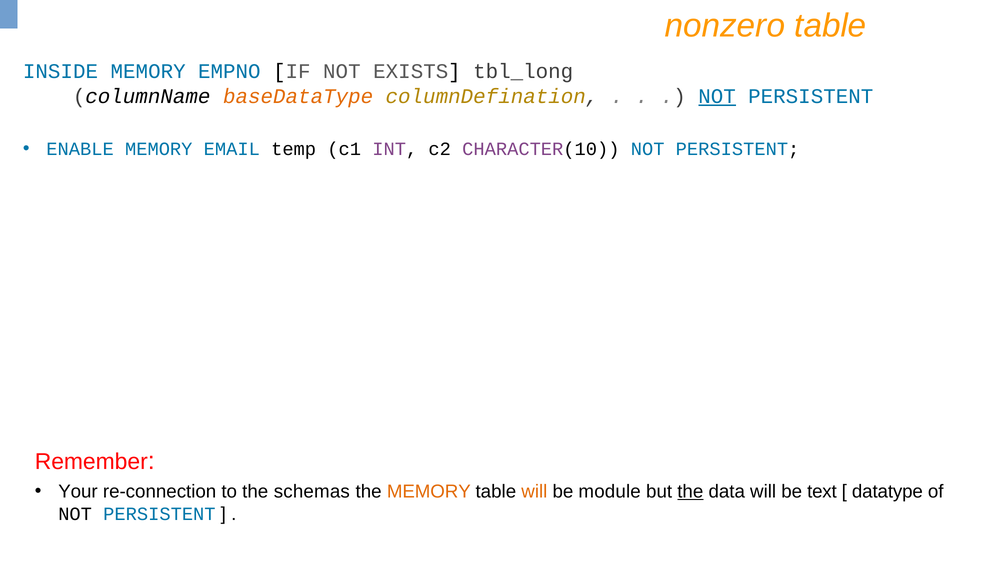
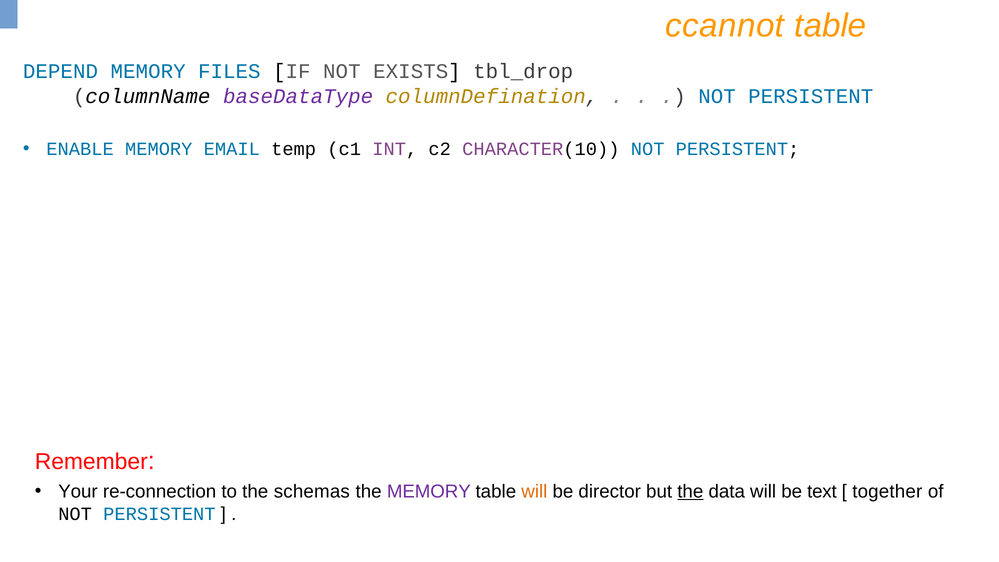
nonzero: nonzero -> ccannot
INSIDE: INSIDE -> DEPEND
EMPNO: EMPNO -> FILES
tbl_long: tbl_long -> tbl_drop
baseDataType colour: orange -> purple
NOT at (717, 96) underline: present -> none
MEMORY at (429, 491) colour: orange -> purple
module: module -> director
datatype: datatype -> together
